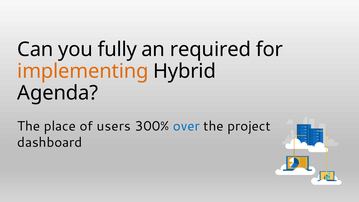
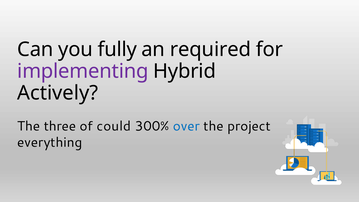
implementing colour: orange -> purple
Agenda: Agenda -> Actively
place: place -> three
users: users -> could
dashboard: dashboard -> everything
